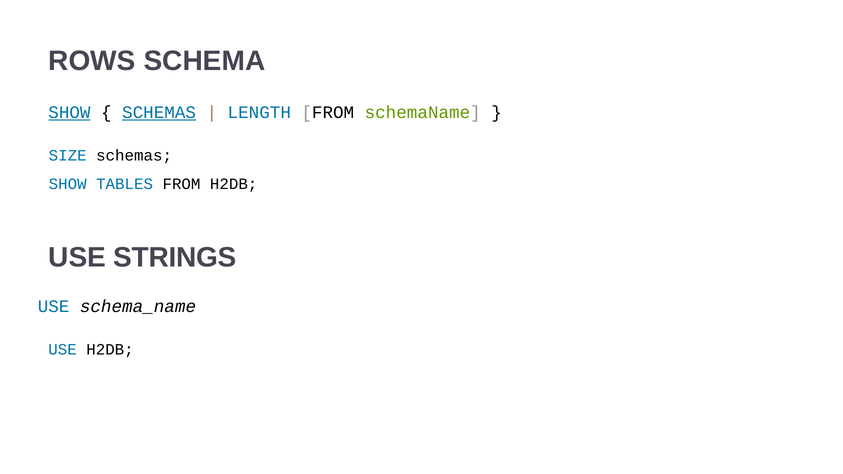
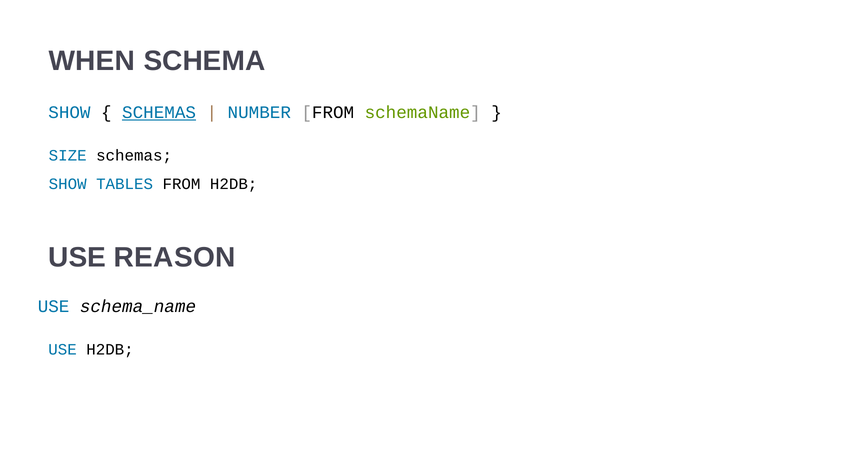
ROWS: ROWS -> WHEN
SHOW at (69, 112) underline: present -> none
LENGTH: LENGTH -> NUMBER
STRINGS: STRINGS -> REASON
